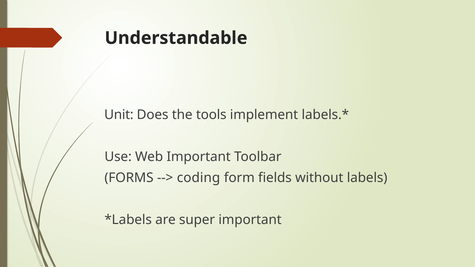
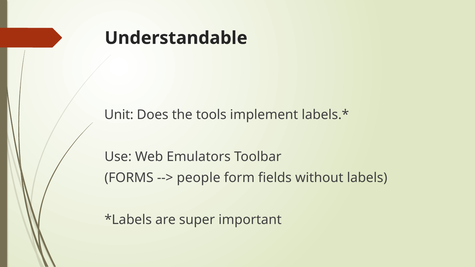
Web Important: Important -> Emulators
coding: coding -> people
